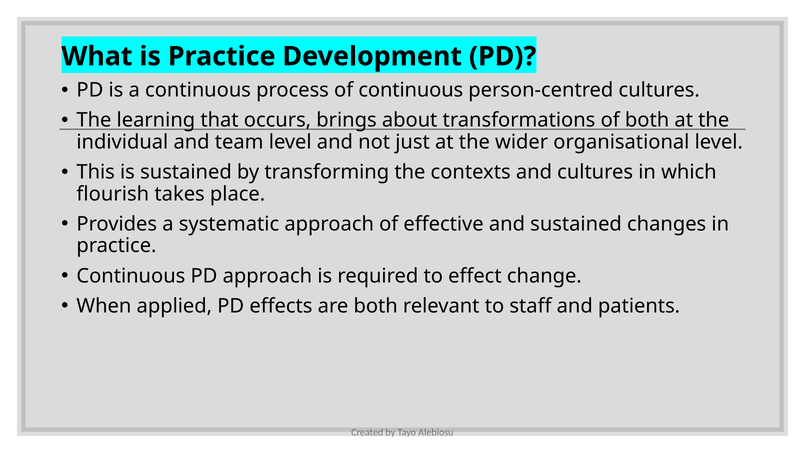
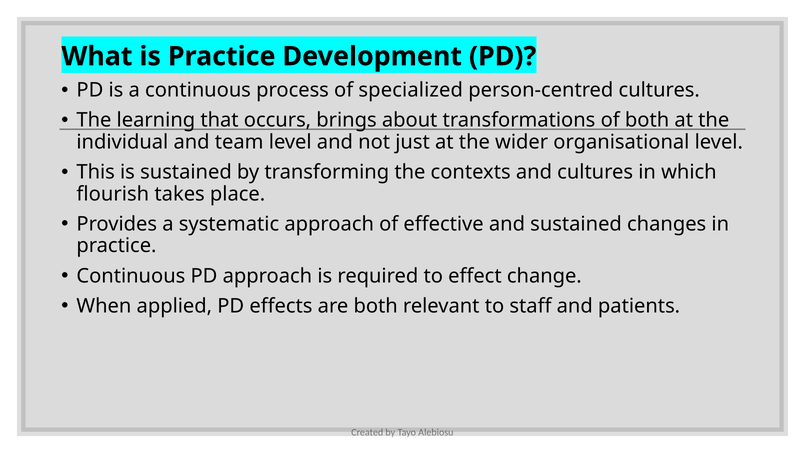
of continuous: continuous -> specialized
